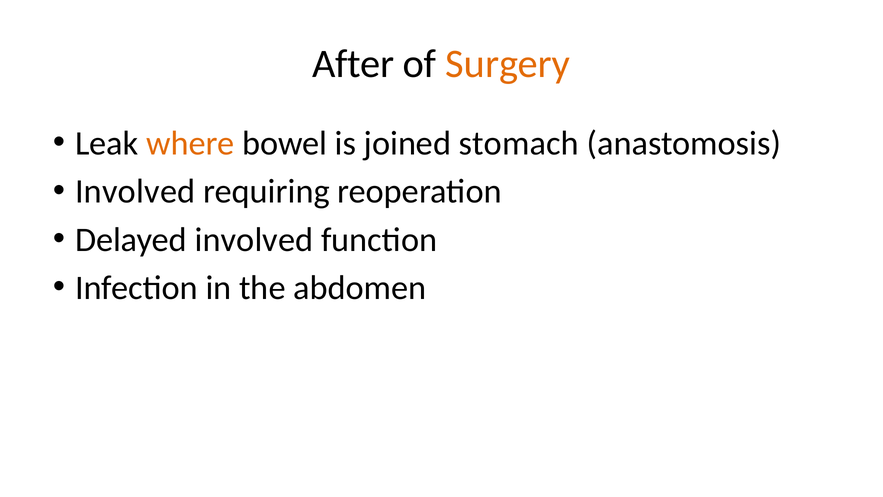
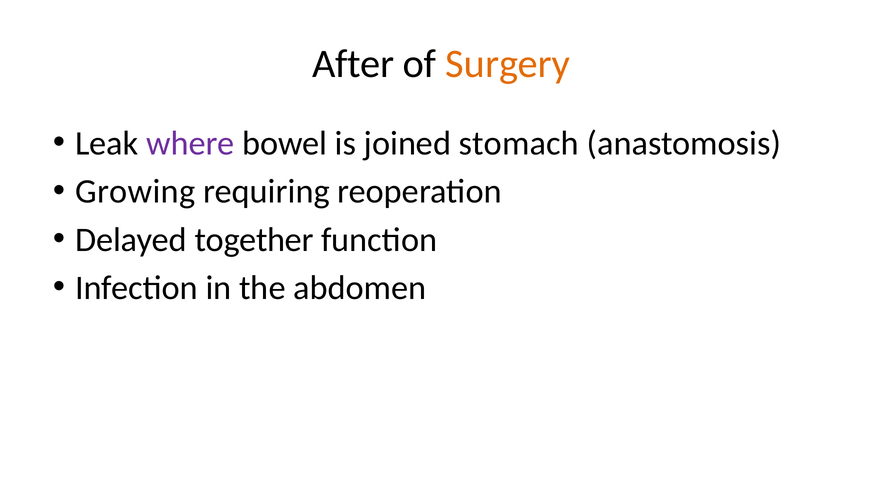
where colour: orange -> purple
Involved at (135, 191): Involved -> Growing
Delayed involved: involved -> together
